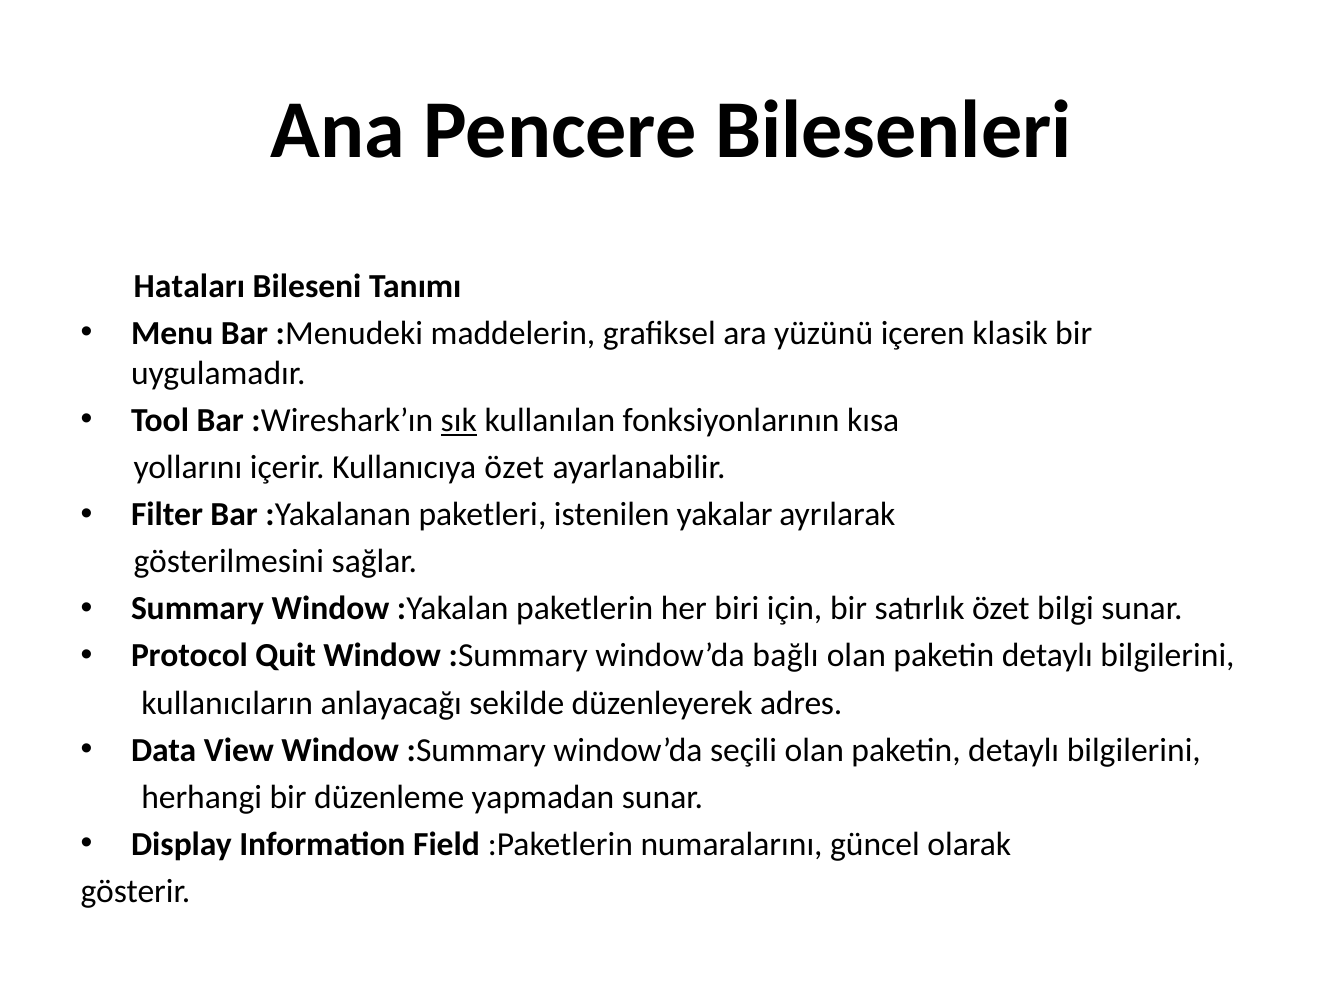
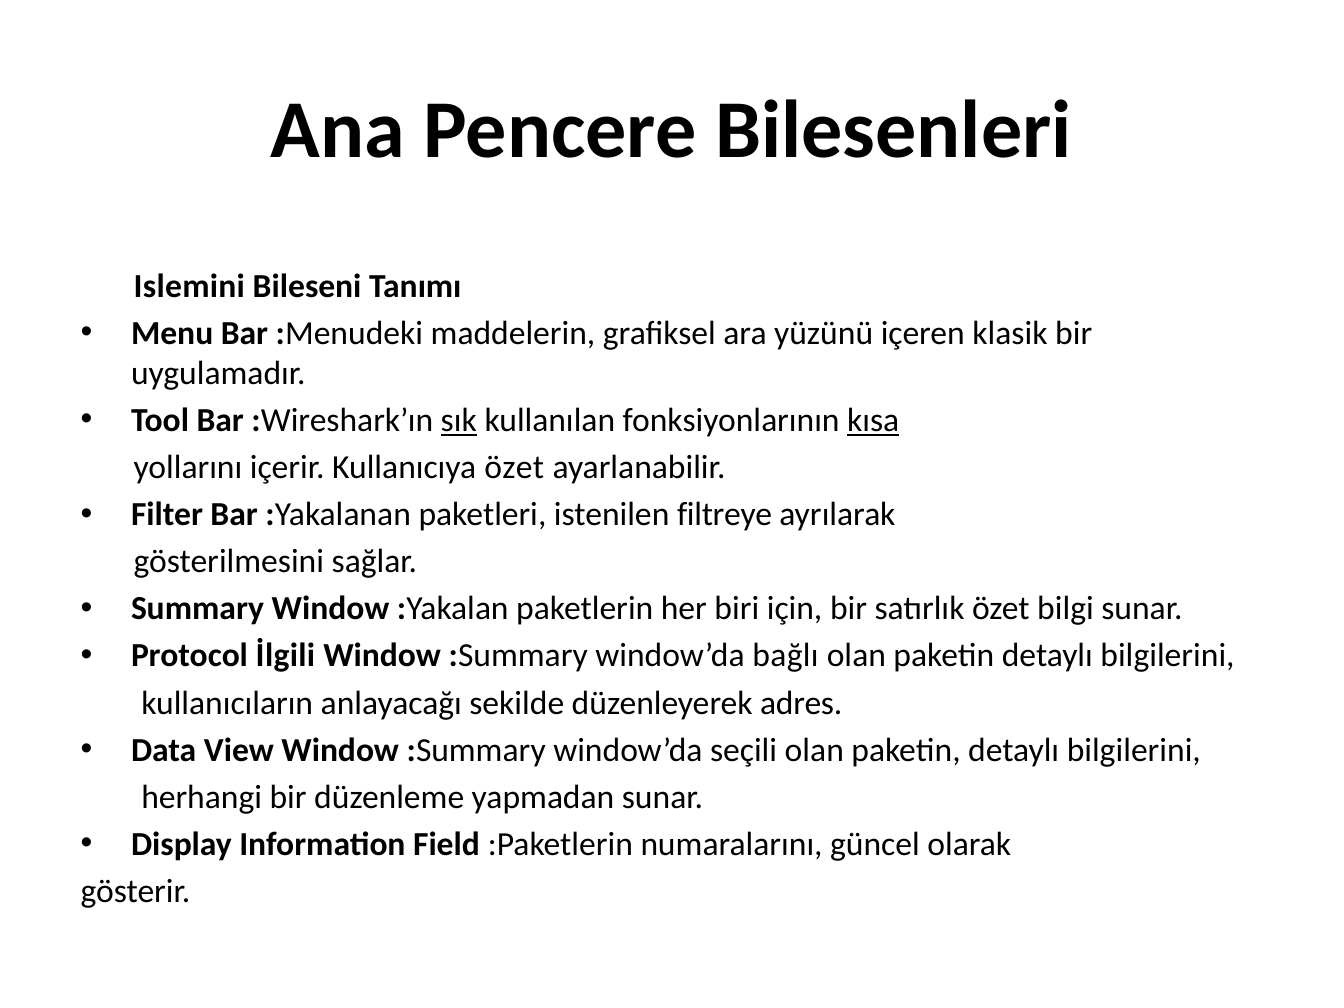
Hataları: Hataları -> Islemini
kısa underline: none -> present
yakalar: yakalar -> filtreye
Quit: Quit -> İlgili
